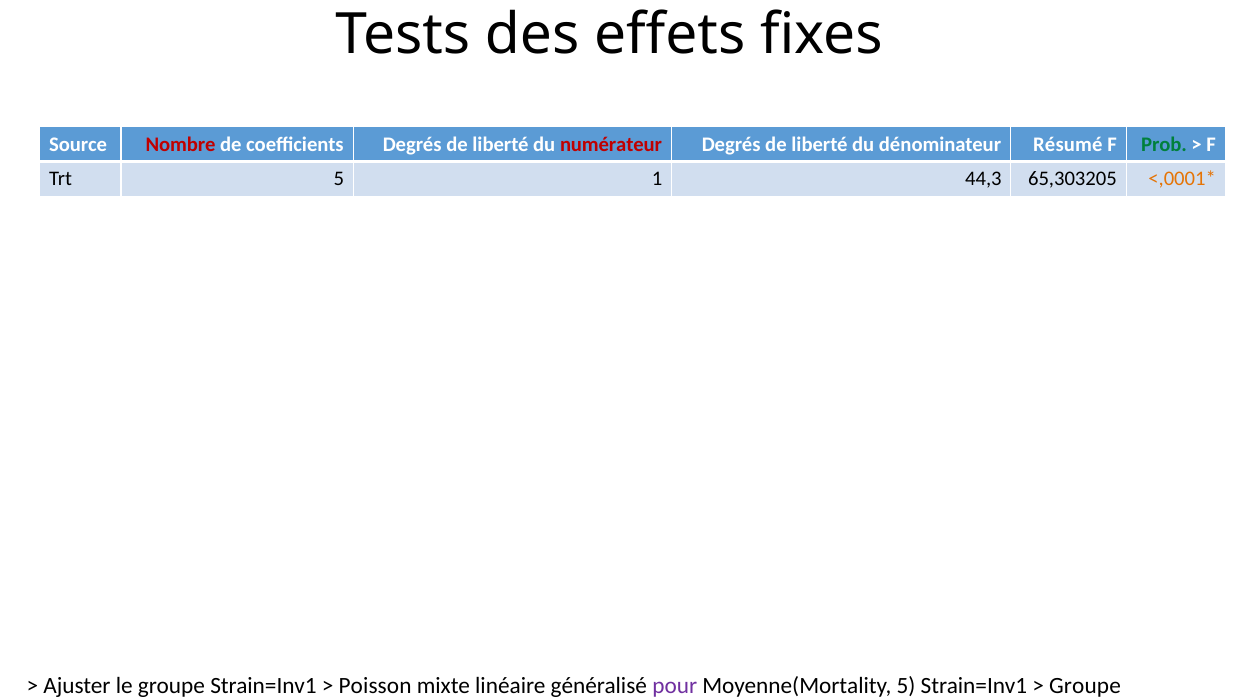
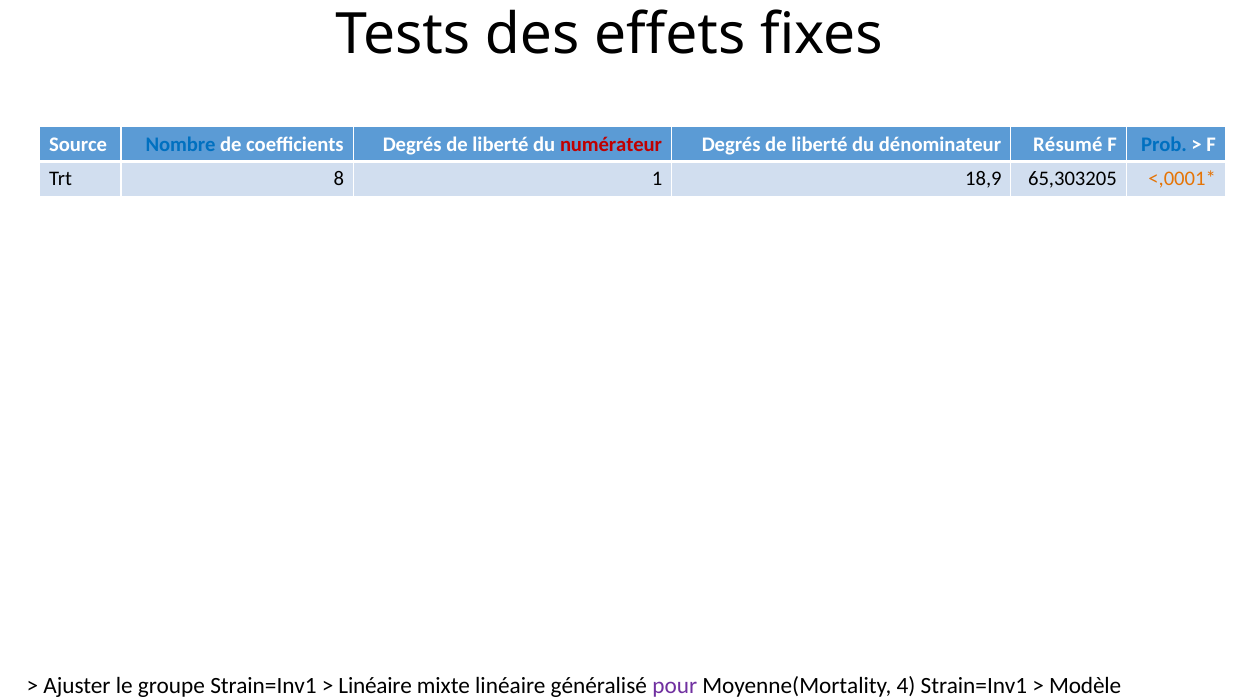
Nombre colour: red -> blue
Prob colour: green -> blue
Trt 5: 5 -> 8
44,3: 44,3 -> 18,9
Poisson at (375, 686): Poisson -> Linéaire
Moyenne(Mortality 5: 5 -> 4
Groupe at (1085, 686): Groupe -> Modèle
